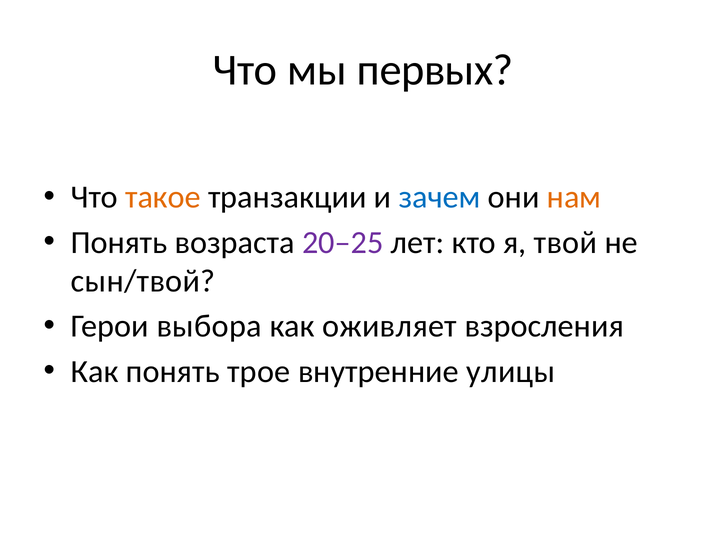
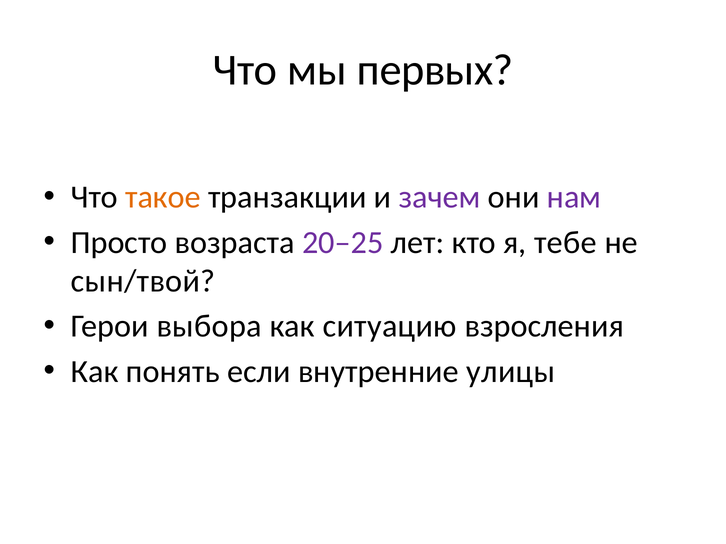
зачем colour: blue -> purple
нам colour: orange -> purple
Понять at (119, 243): Понять -> Просто
твой: твой -> тебе
оживляет: оживляет -> ситуацию
трое: трое -> если
